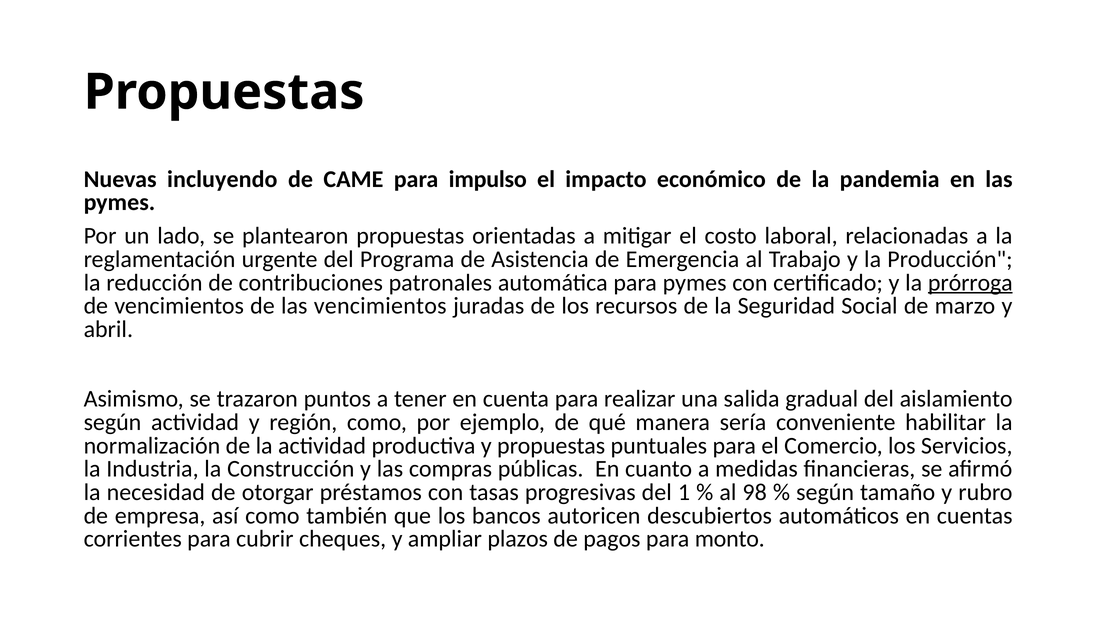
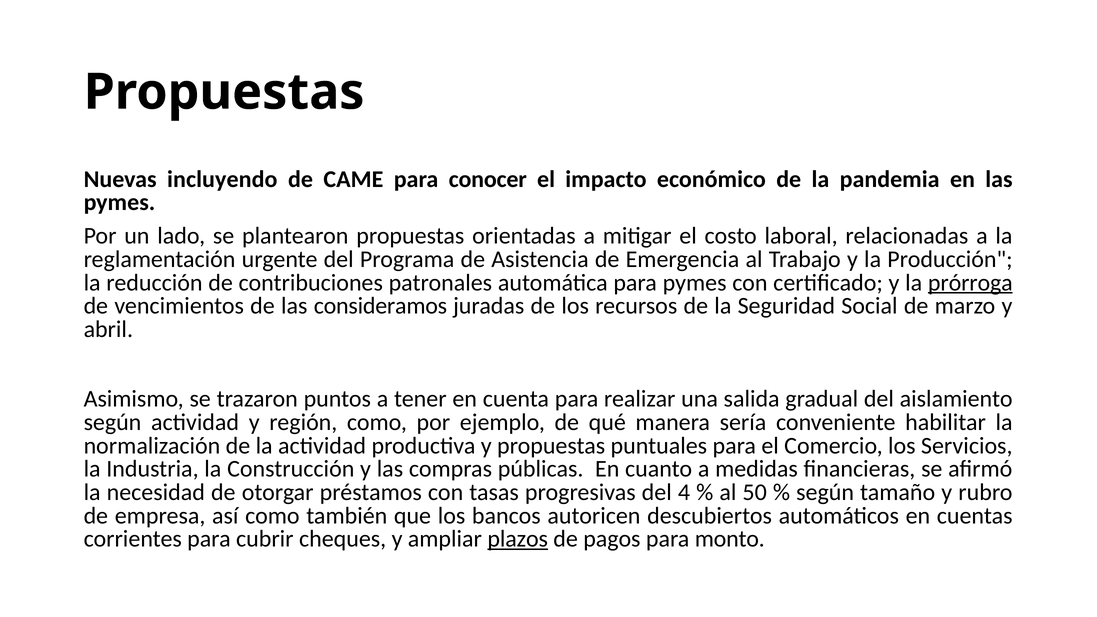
impulso: impulso -> conocer
las vencimientos: vencimientos -> consideramos
1: 1 -> 4
98: 98 -> 50
plazos underline: none -> present
